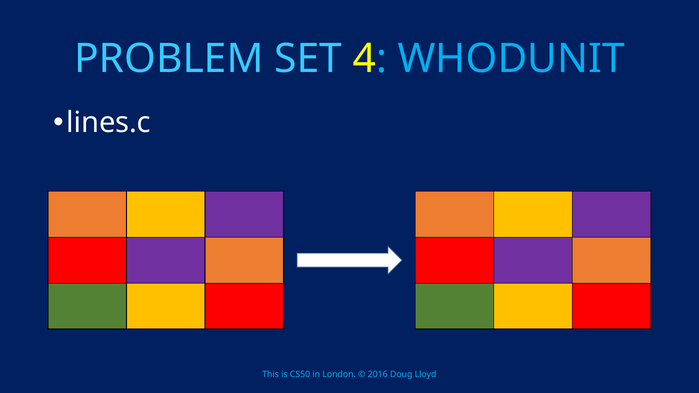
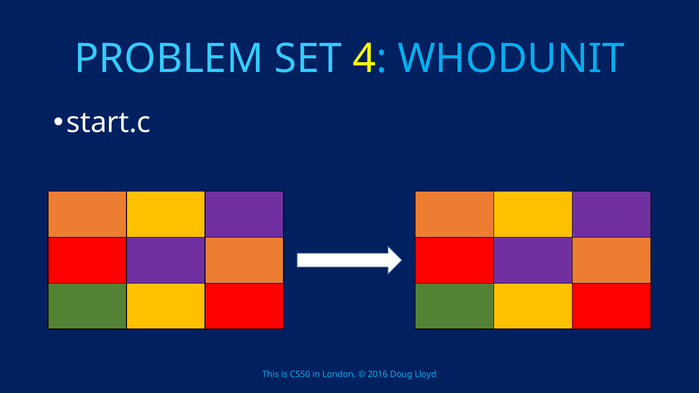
lines.c: lines.c -> start.c
